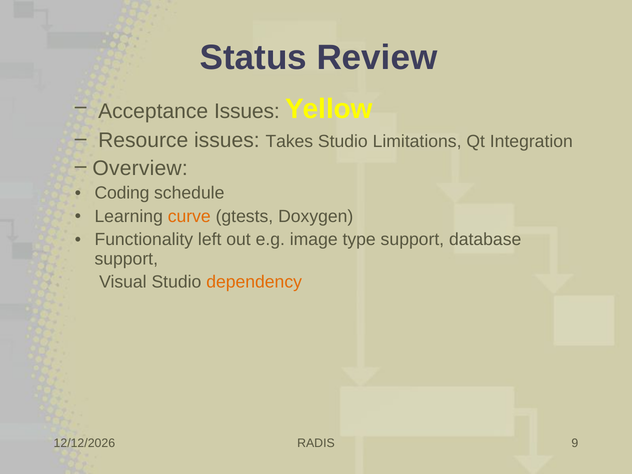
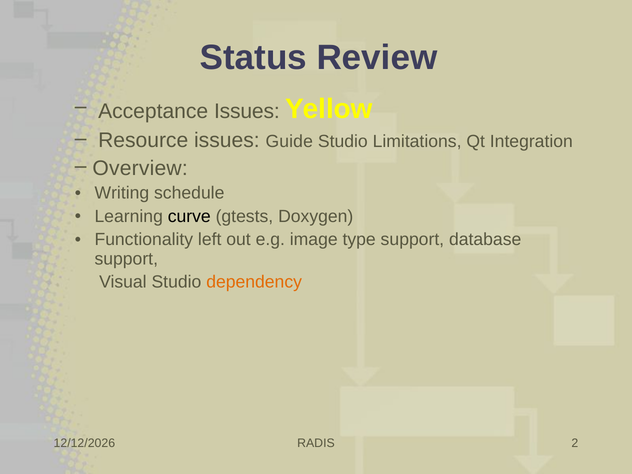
Takes: Takes -> Guide
Coding: Coding -> Writing
curve colour: orange -> black
9: 9 -> 2
